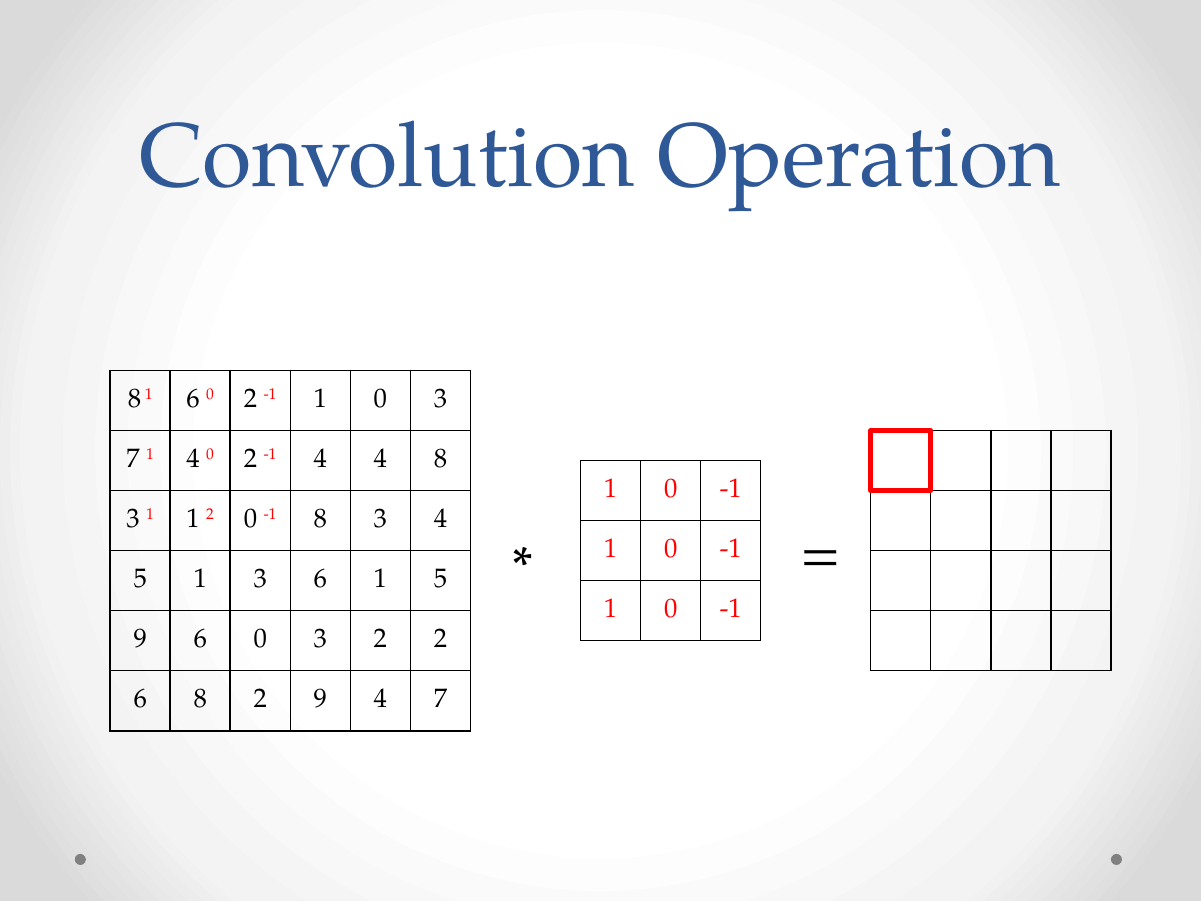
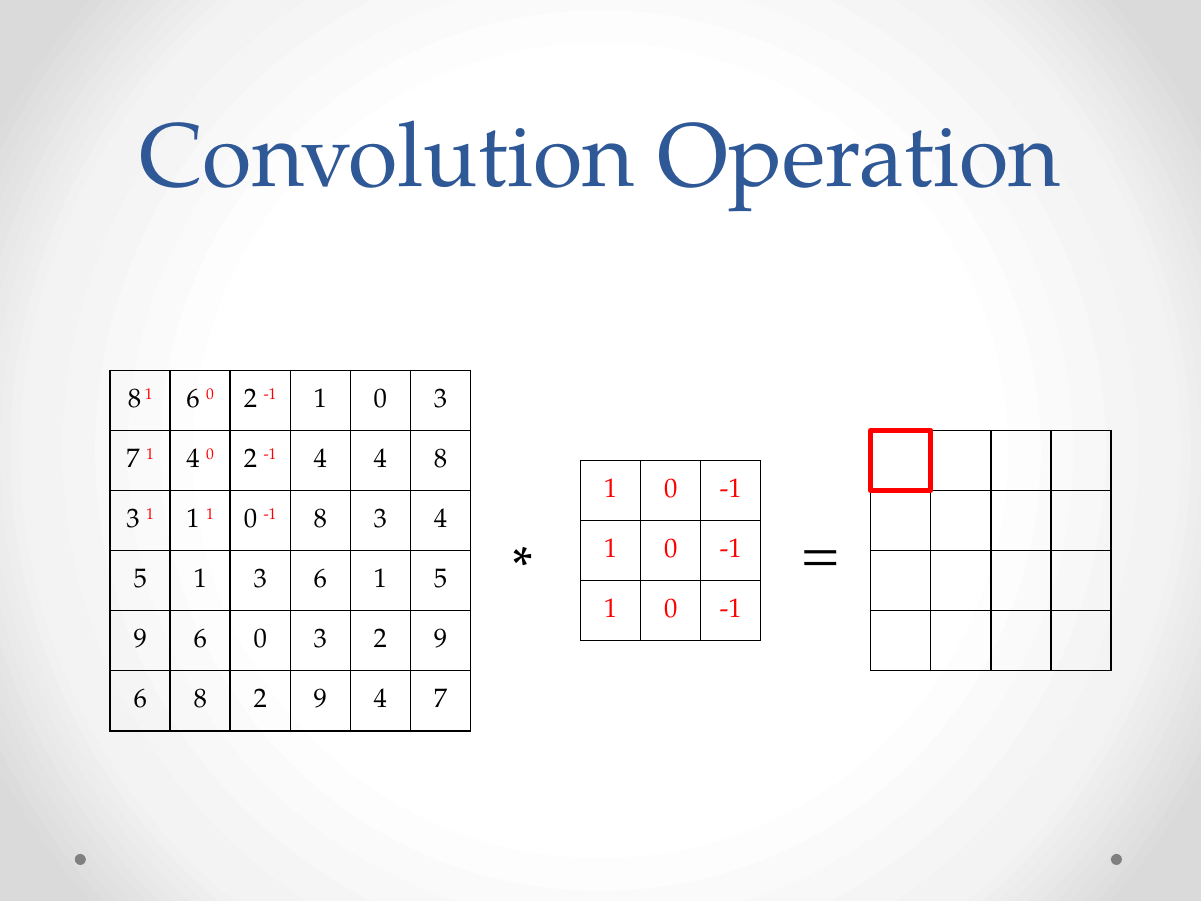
1 1 2: 2 -> 1
3 2 2: 2 -> 9
